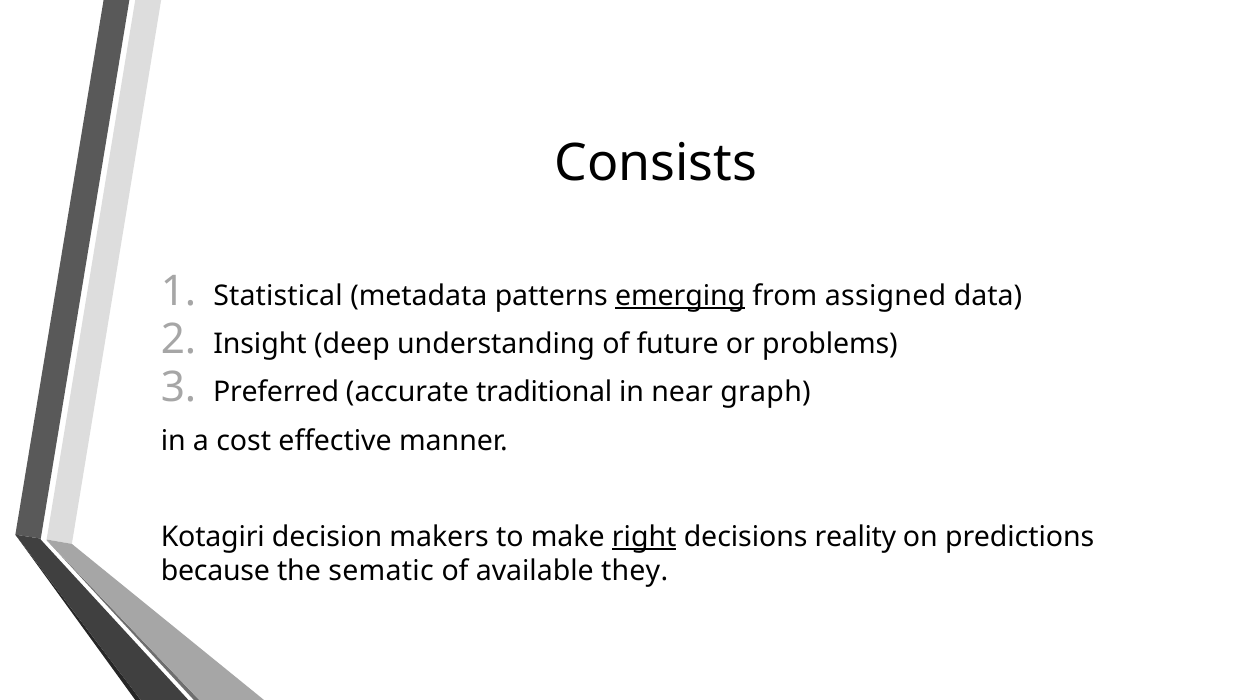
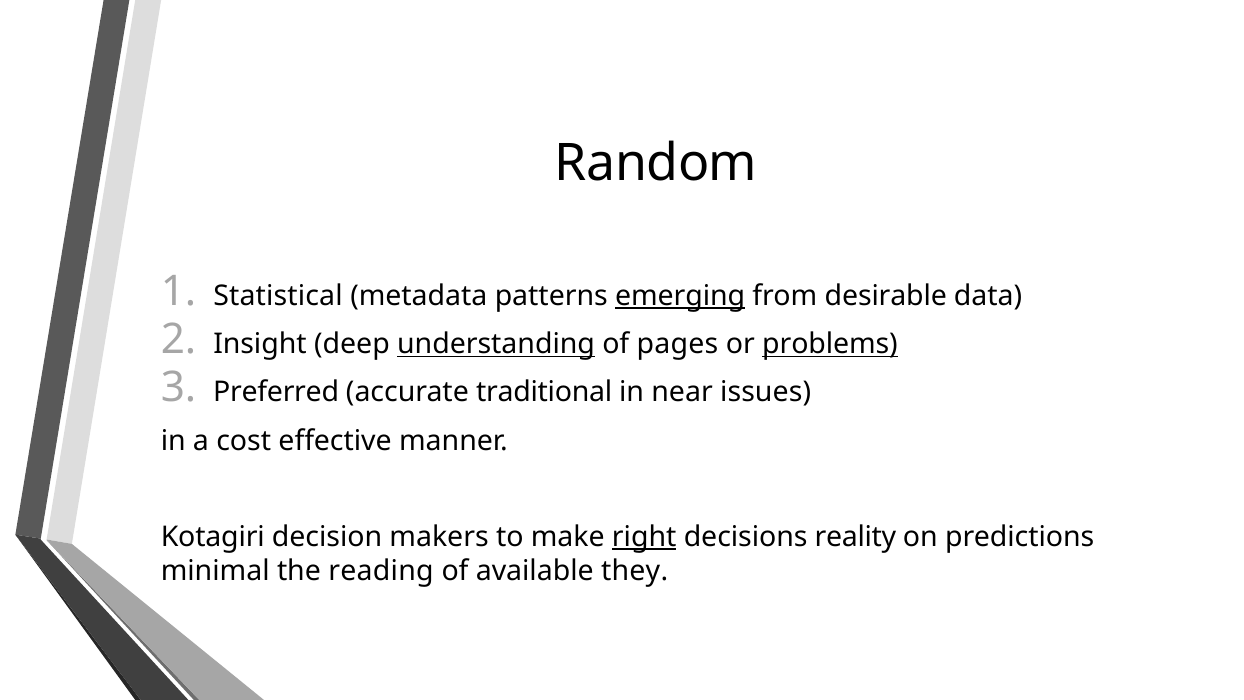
Consists: Consists -> Random
assigned: assigned -> desirable
understanding underline: none -> present
future: future -> pages
problems underline: none -> present
graph: graph -> issues
because: because -> minimal
sematic: sematic -> reading
